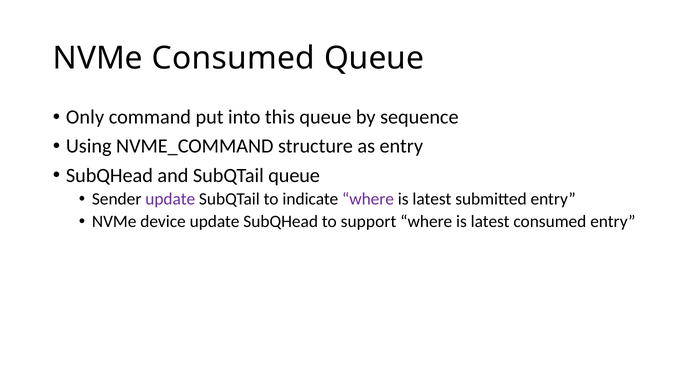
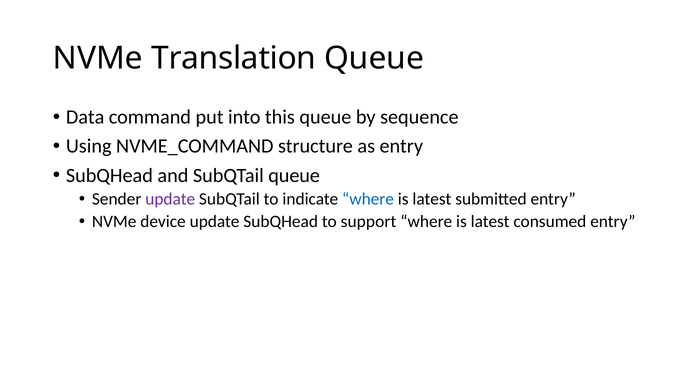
NVMe Consumed: Consumed -> Translation
Only: Only -> Data
where at (368, 199) colour: purple -> blue
